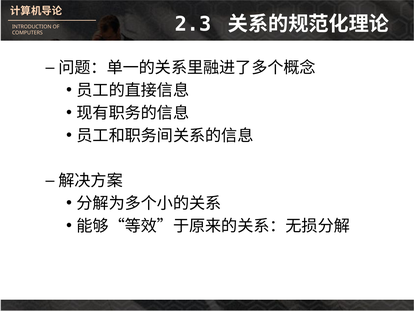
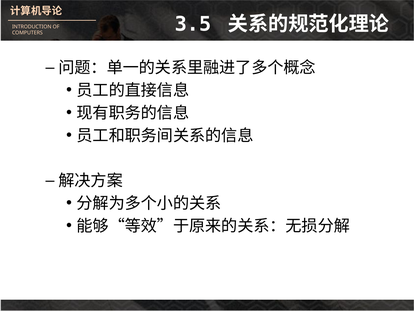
2.3: 2.3 -> 3.5
